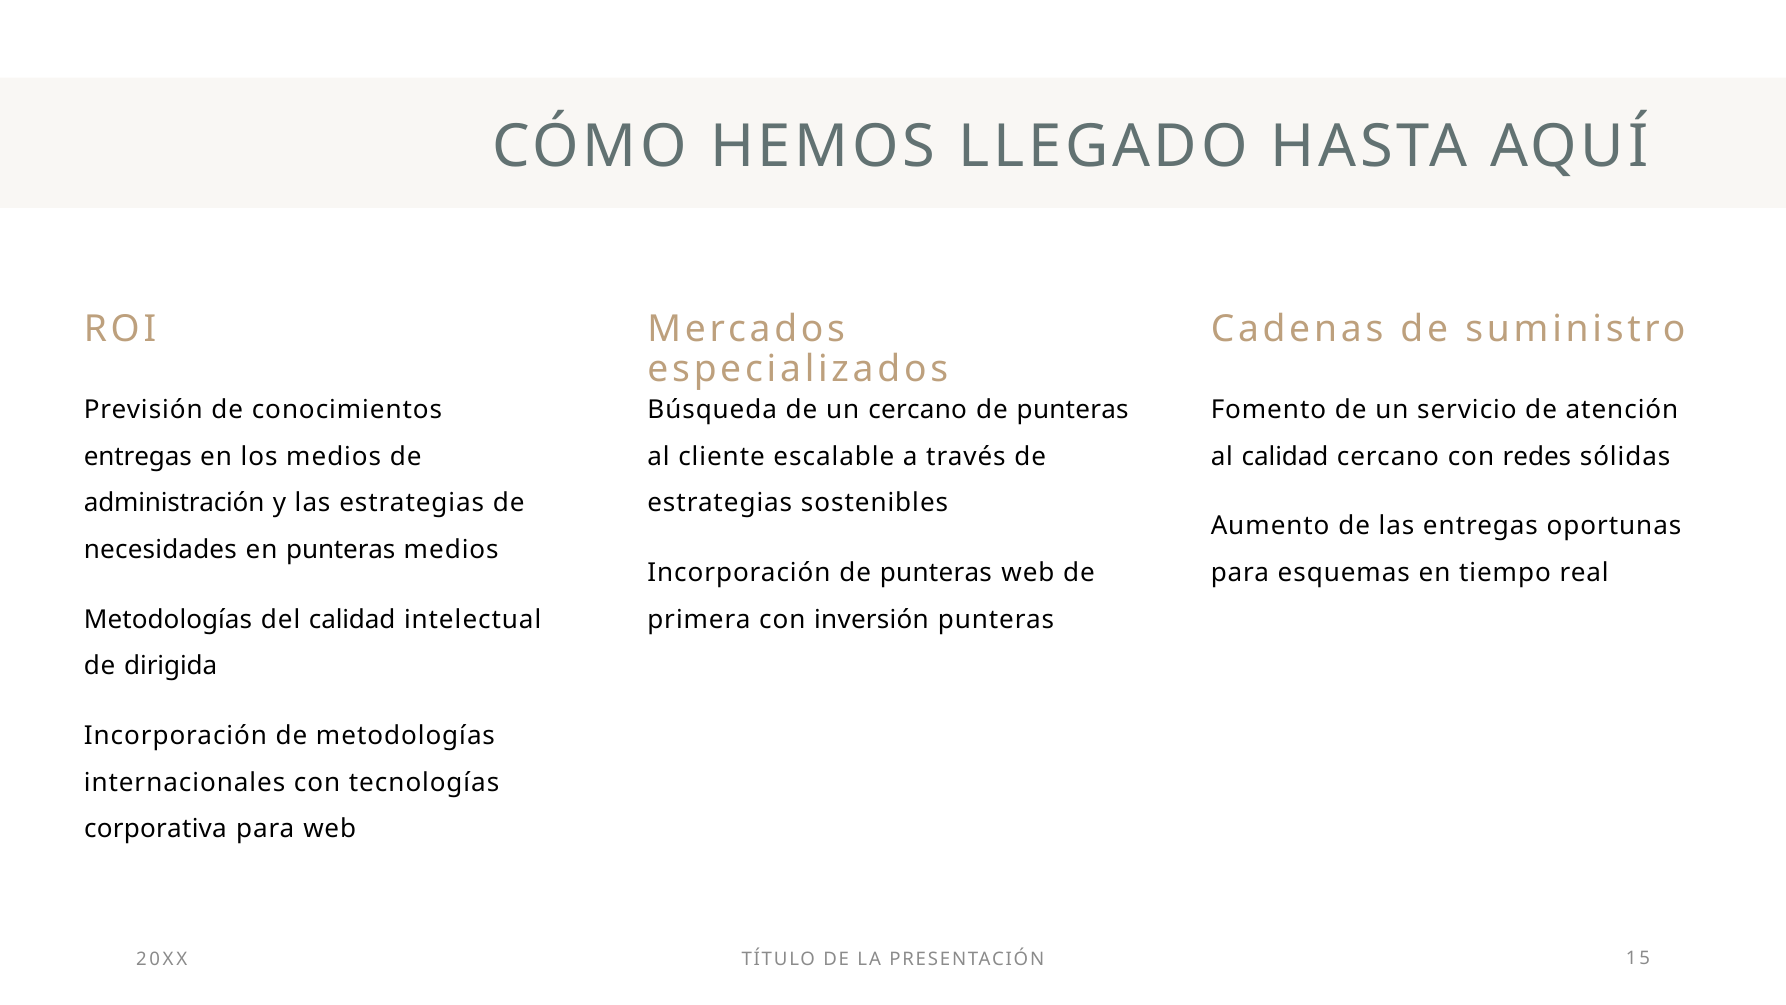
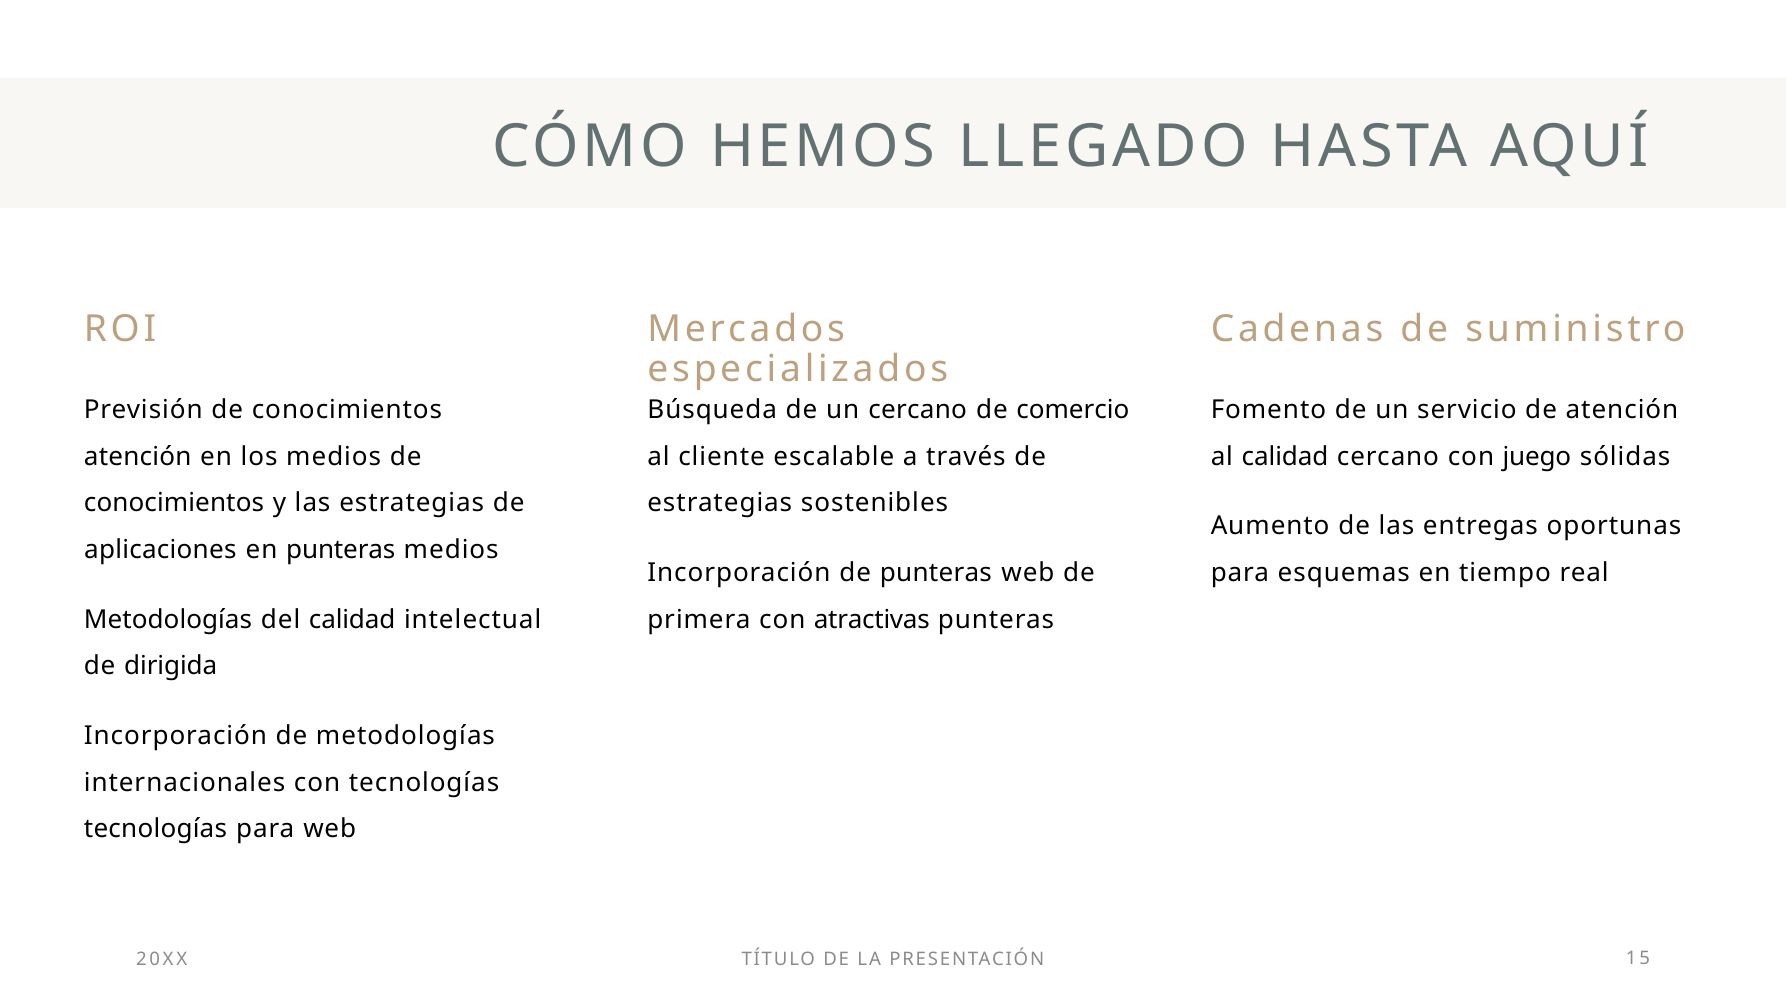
punteras at (1073, 409): punteras -> comercio
entregas at (138, 456): entregas -> atención
redes: redes -> juego
administración at (174, 503): administración -> conocimientos
necesidades: necesidades -> aplicaciones
inversión: inversión -> atractivas
corporativa at (155, 829): corporativa -> tecnologías
